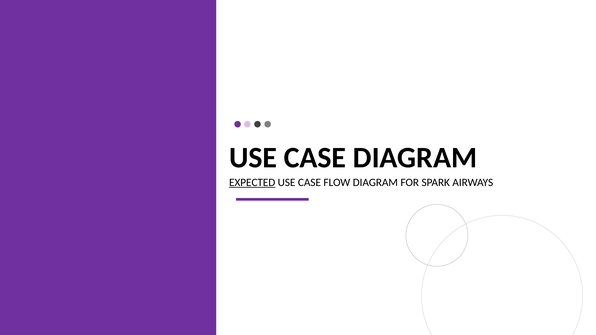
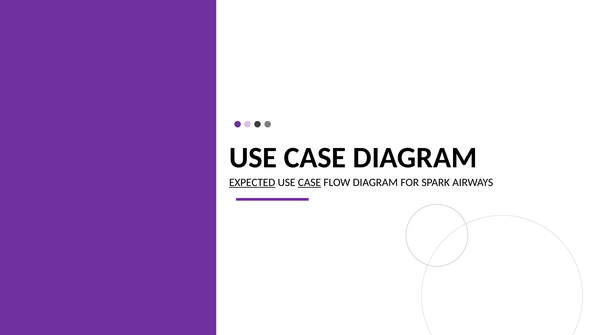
CASE at (309, 183) underline: none -> present
